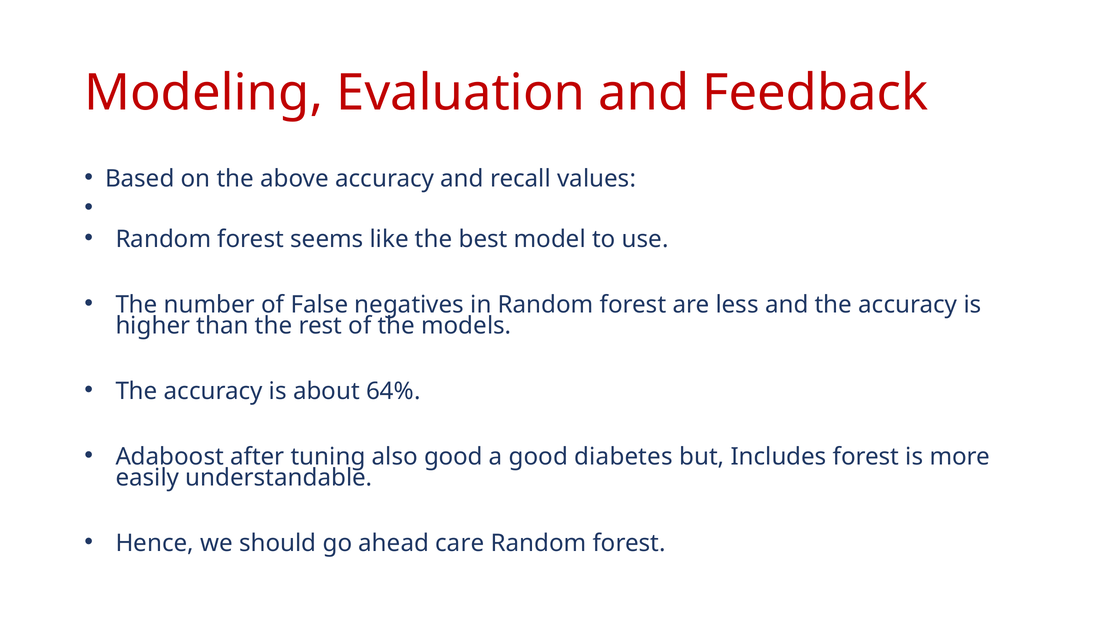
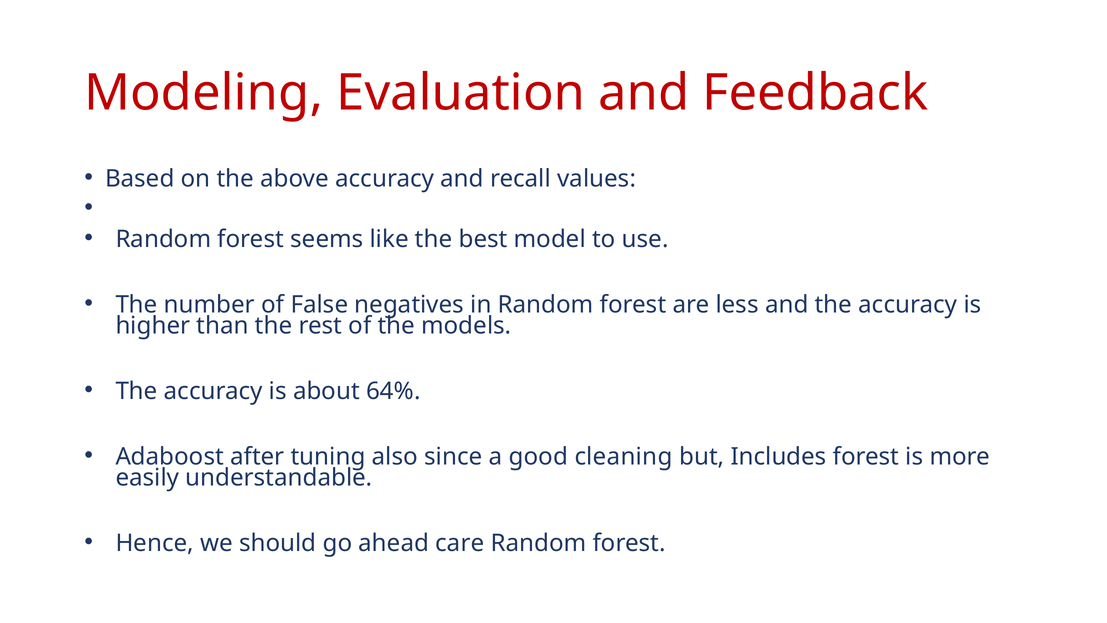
also good: good -> since
diabetes: diabetes -> cleaning
